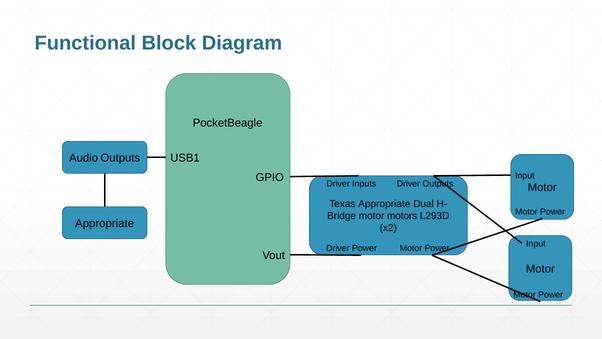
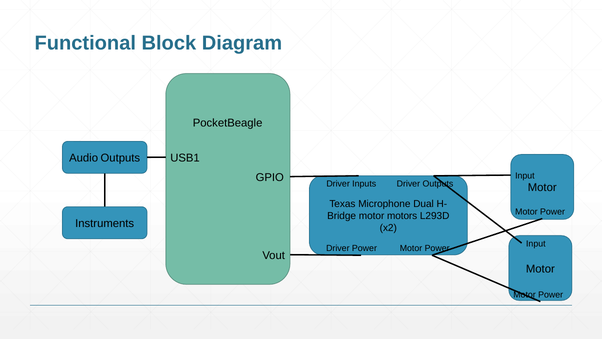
Texas Appropriate: Appropriate -> Microphone
Appropriate at (105, 223): Appropriate -> Instruments
